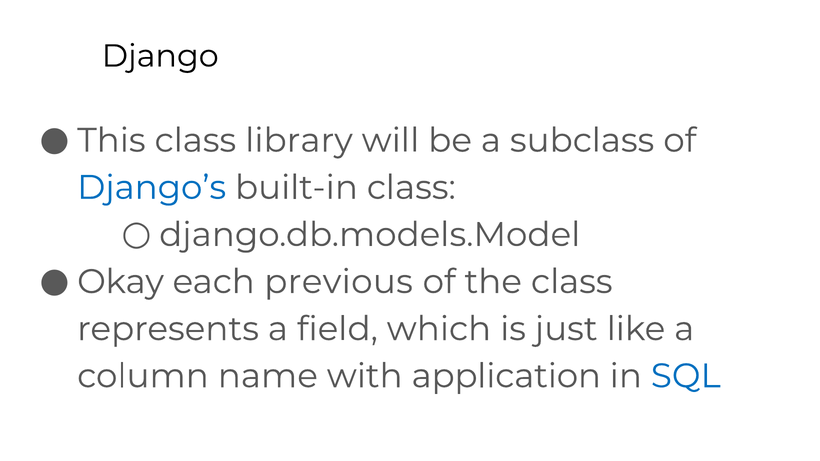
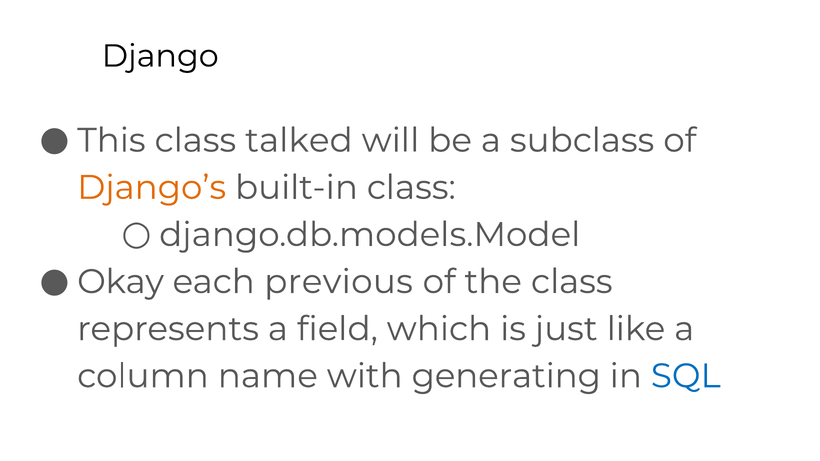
library: library -> talked
Django’s colour: blue -> orange
application: application -> generating
